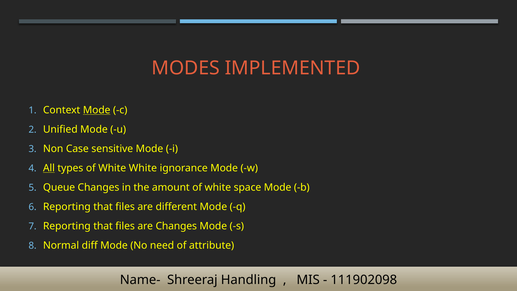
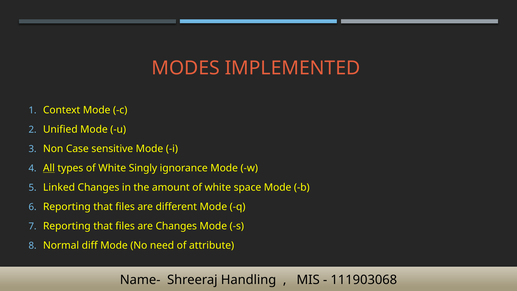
Mode at (97, 110) underline: present -> none
White White: White -> Singly
Queue: Queue -> Linked
111902098: 111902098 -> 111903068
